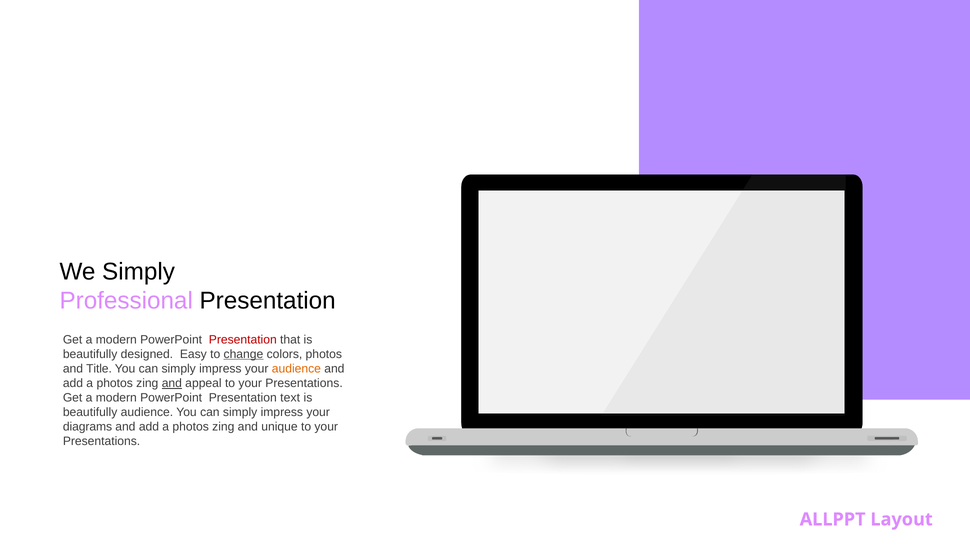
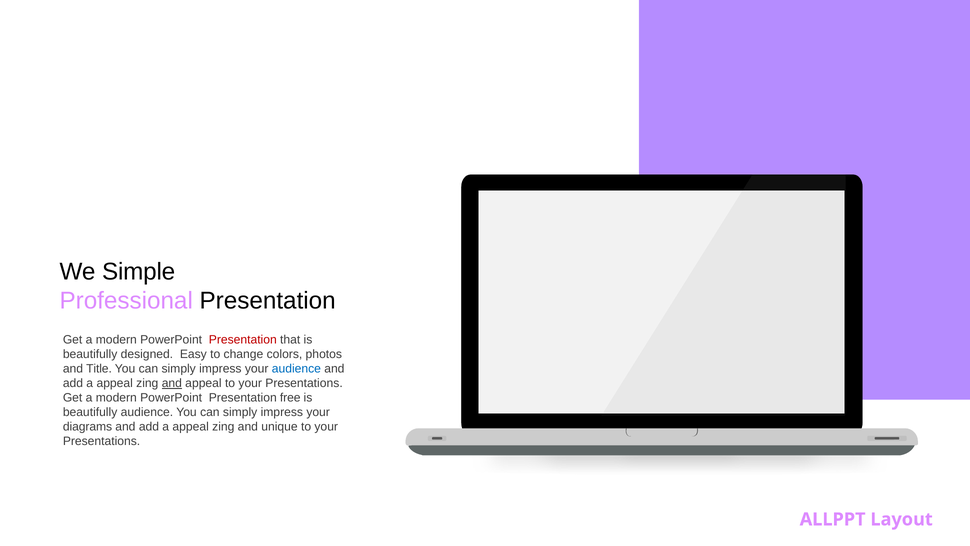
We Simply: Simply -> Simple
change underline: present -> none
audience at (296, 368) colour: orange -> blue
photos at (115, 383): photos -> appeal
text: text -> free
photos at (191, 427): photos -> appeal
